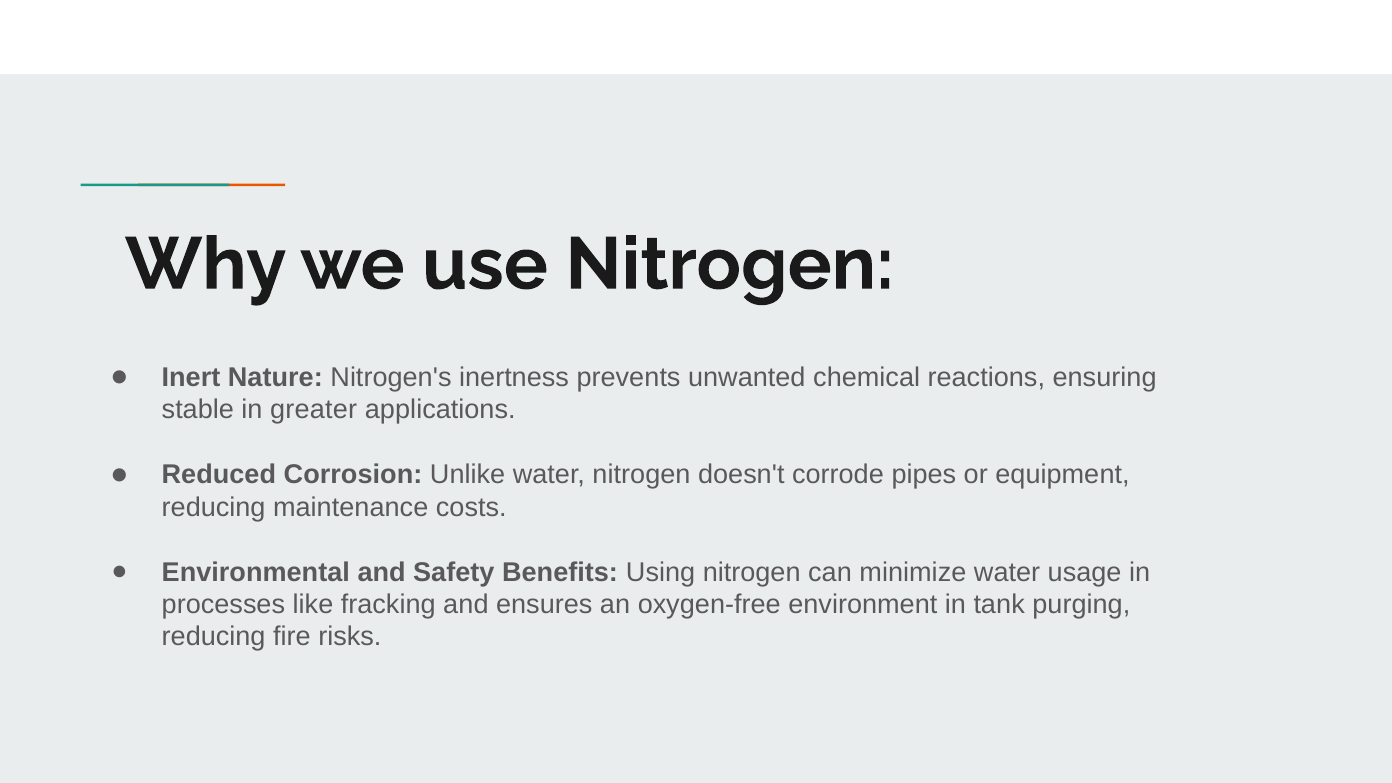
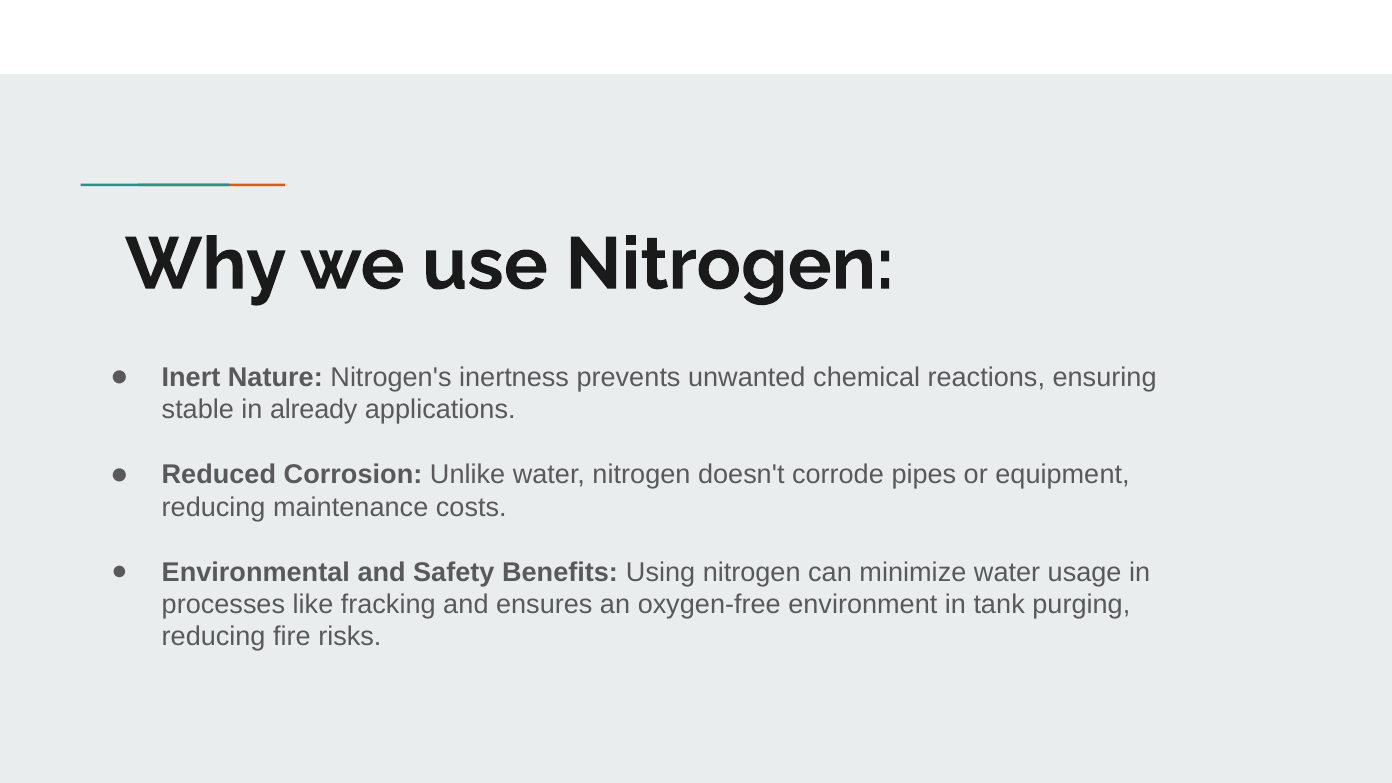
greater: greater -> already
